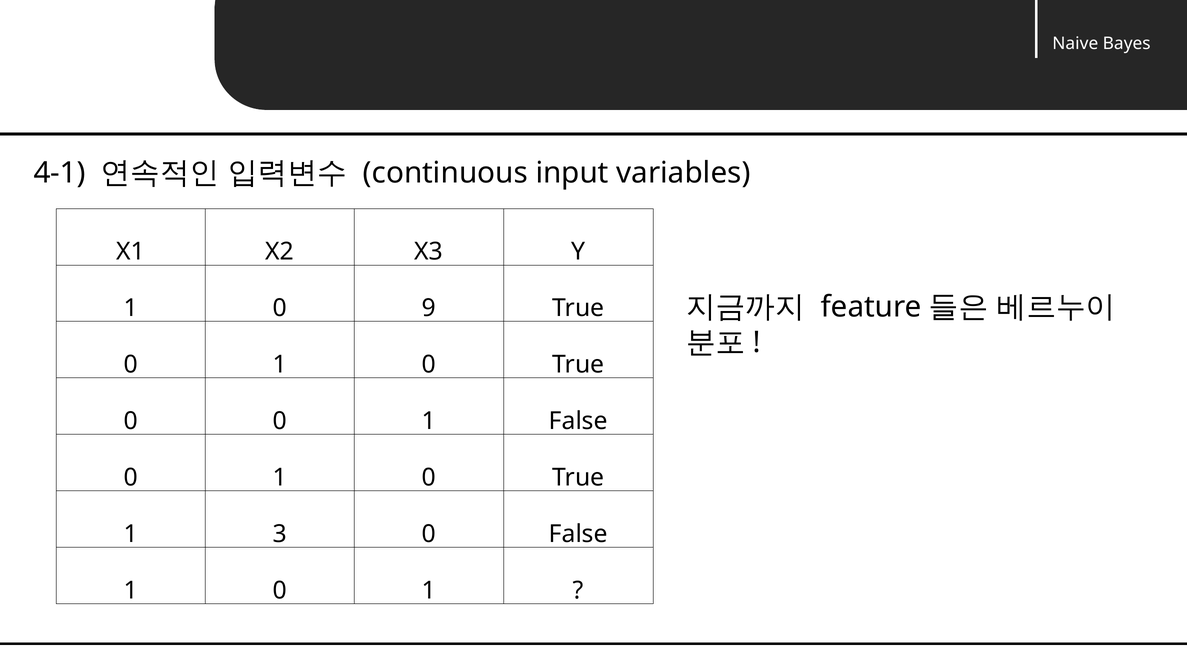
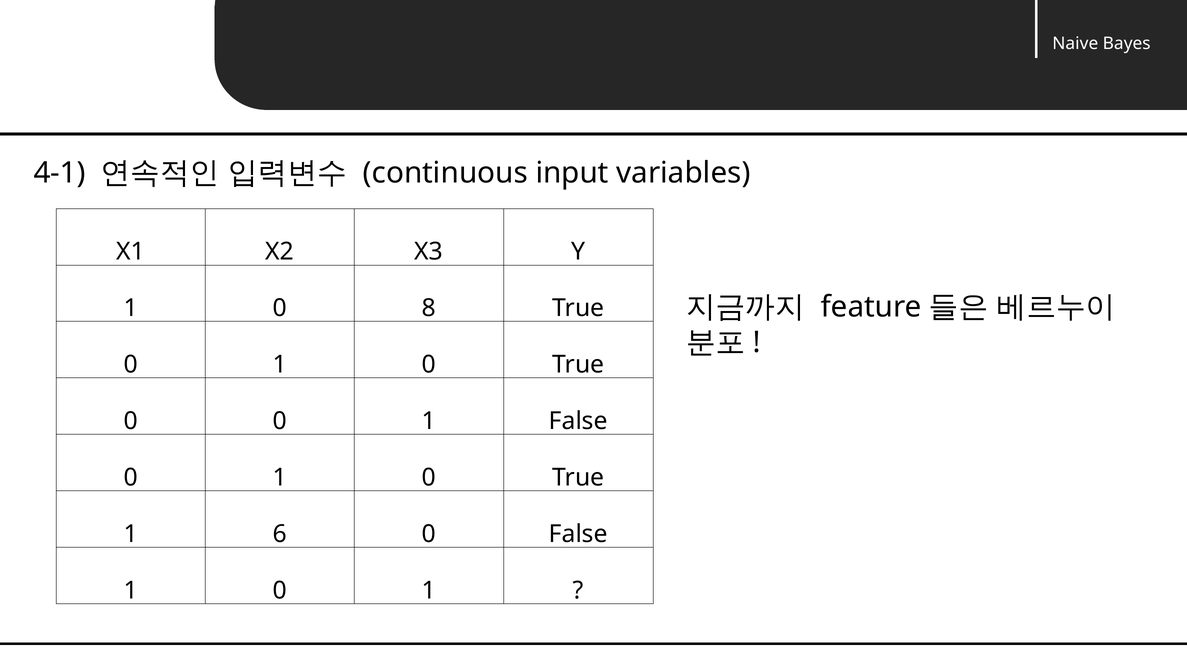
9: 9 -> 8
3: 3 -> 6
